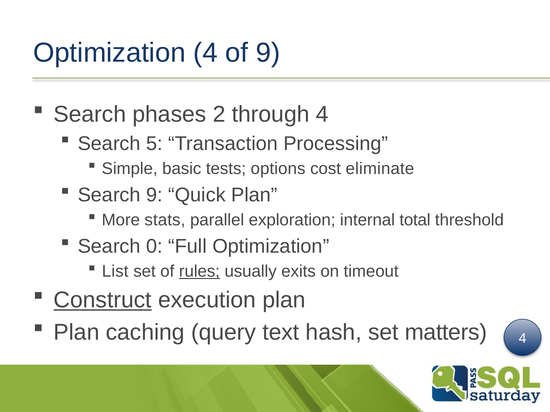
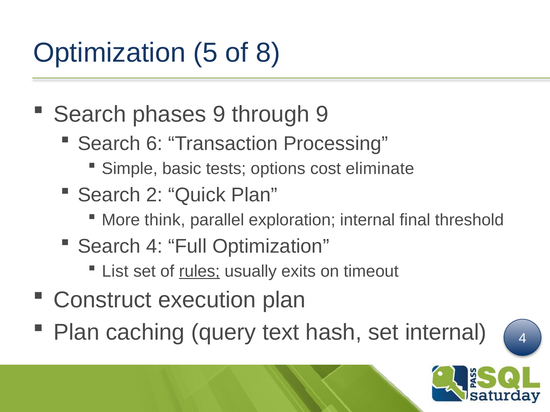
Optimization 4: 4 -> 5
of 9: 9 -> 8
phases 2: 2 -> 9
through 4: 4 -> 9
5: 5 -> 6
Search 9: 9 -> 2
stats: stats -> think
total: total -> final
Search 0: 0 -> 4
Construct underline: present -> none
set matters: matters -> internal
